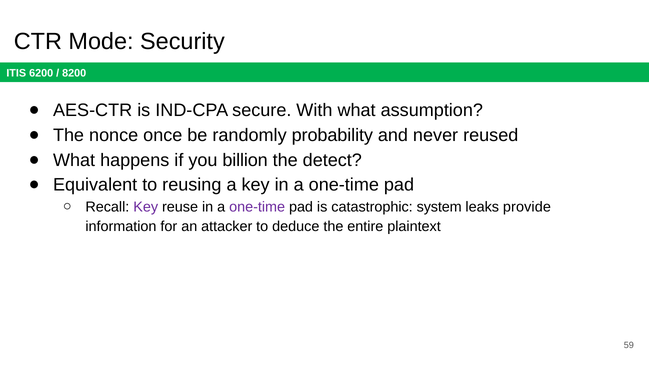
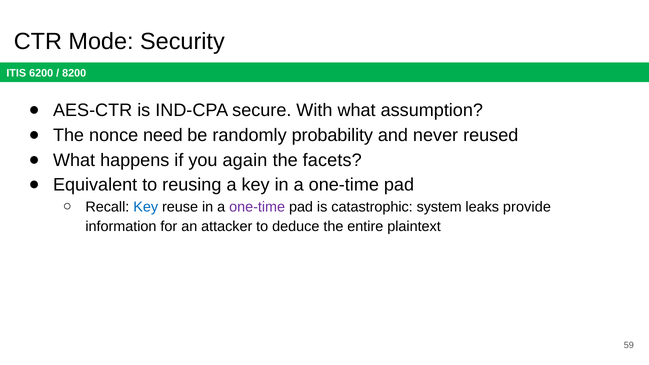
once: once -> need
billion: billion -> again
detect: detect -> facets
Key at (146, 207) colour: purple -> blue
